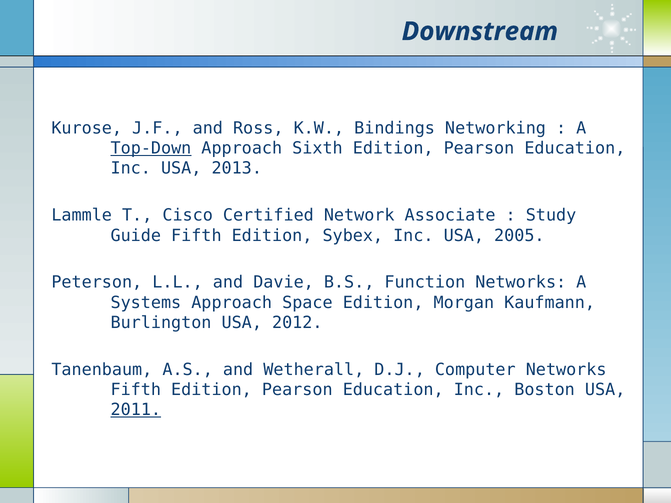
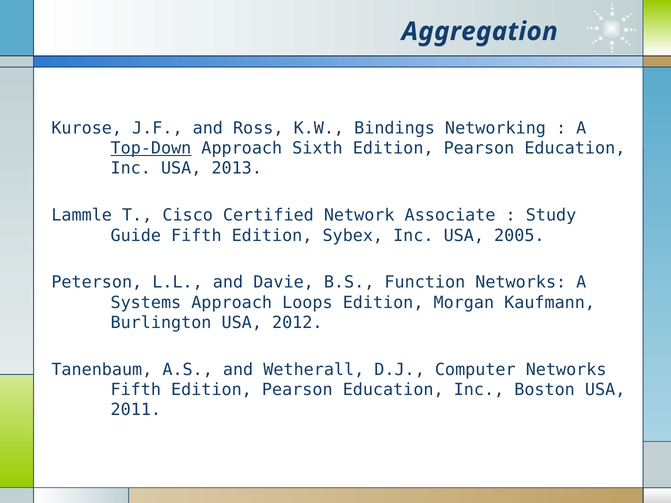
Downstream: Downstream -> Aggregation
Space: Space -> Loops
2011 underline: present -> none
